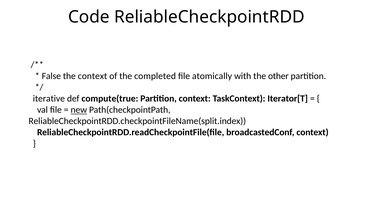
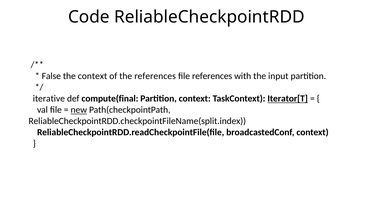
the completed: completed -> references
file atomically: atomically -> references
other: other -> input
compute(true: compute(true -> compute(final
Iterator[T underline: none -> present
